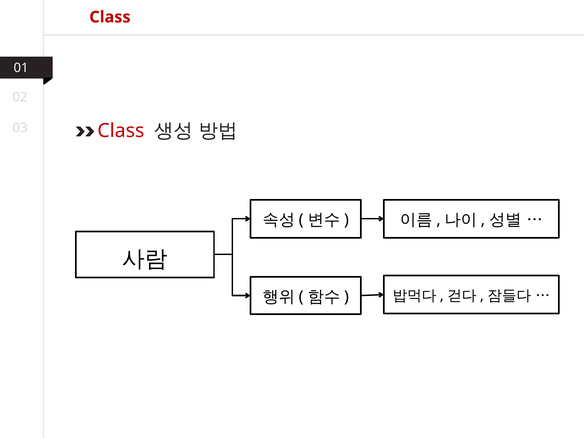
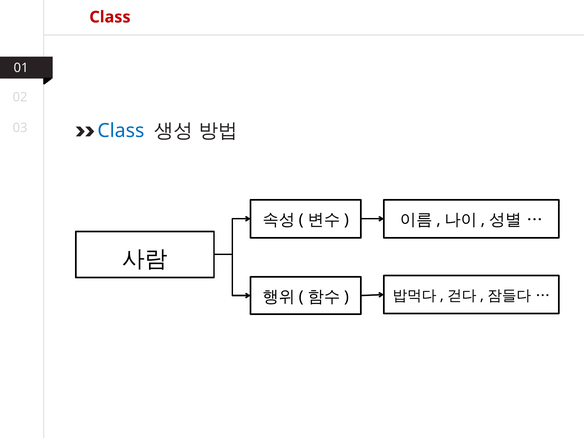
Class at (121, 131) colour: red -> blue
